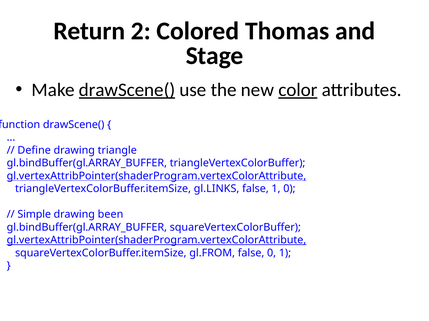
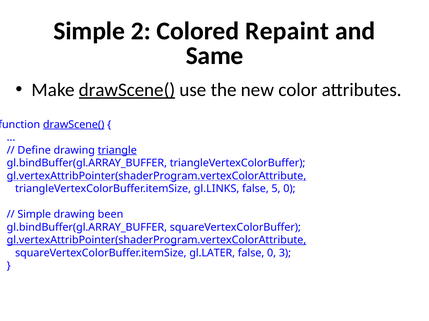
Return at (89, 31): Return -> Simple
Thomas: Thomas -> Repaint
Stage: Stage -> Same
color underline: present -> none
drawScene( at (74, 125) underline: none -> present
triangle underline: none -> present
false 1: 1 -> 5
gl.FROM: gl.FROM -> gl.LATER
0 1: 1 -> 3
